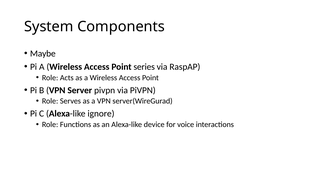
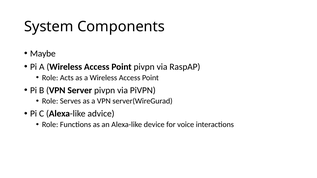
Point series: series -> pivpn
ignore: ignore -> advice
